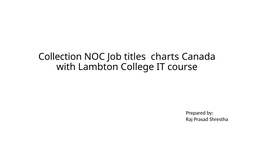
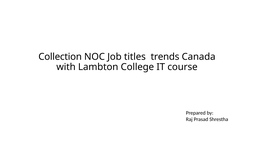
charts: charts -> trends
